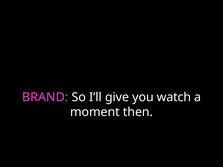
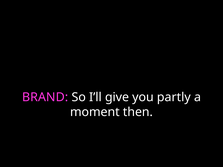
watch: watch -> partly
